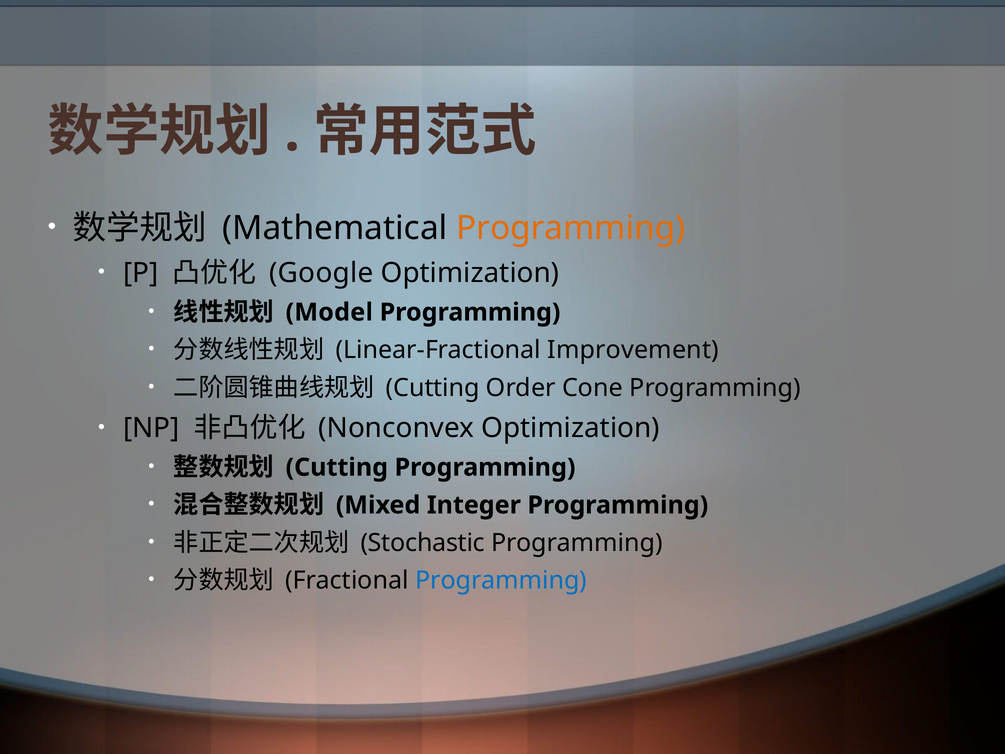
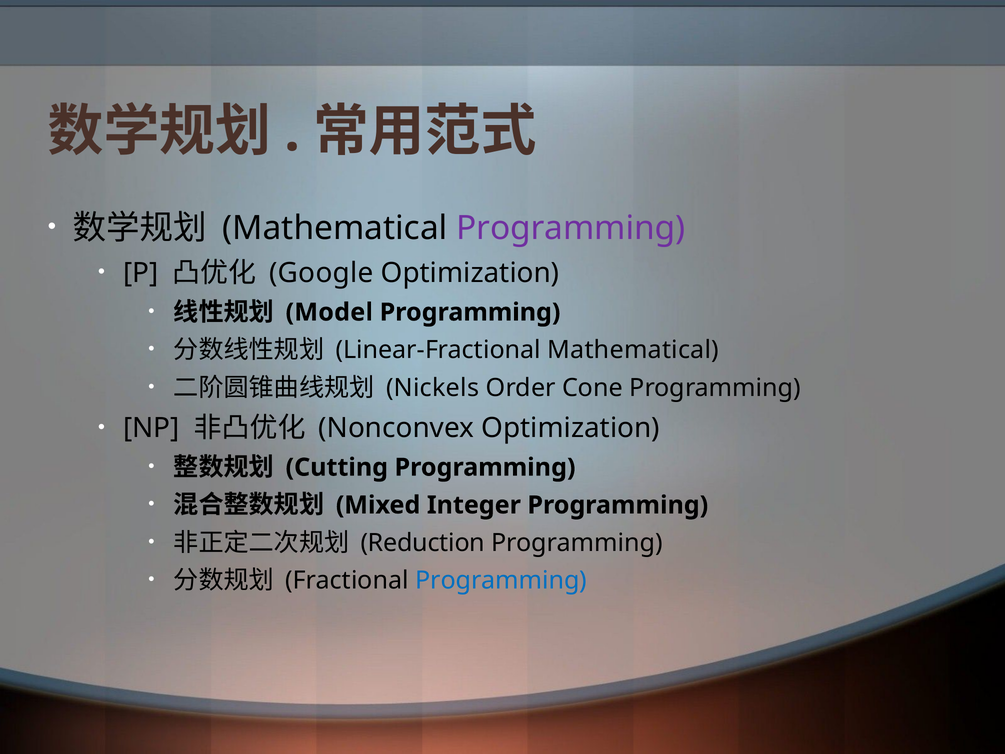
Programming at (571, 228) colour: orange -> purple
Linear-Fractional Improvement: Improvement -> Mathematical
Cutting at (433, 388): Cutting -> Nickels
Stochastic: Stochastic -> Reduction
